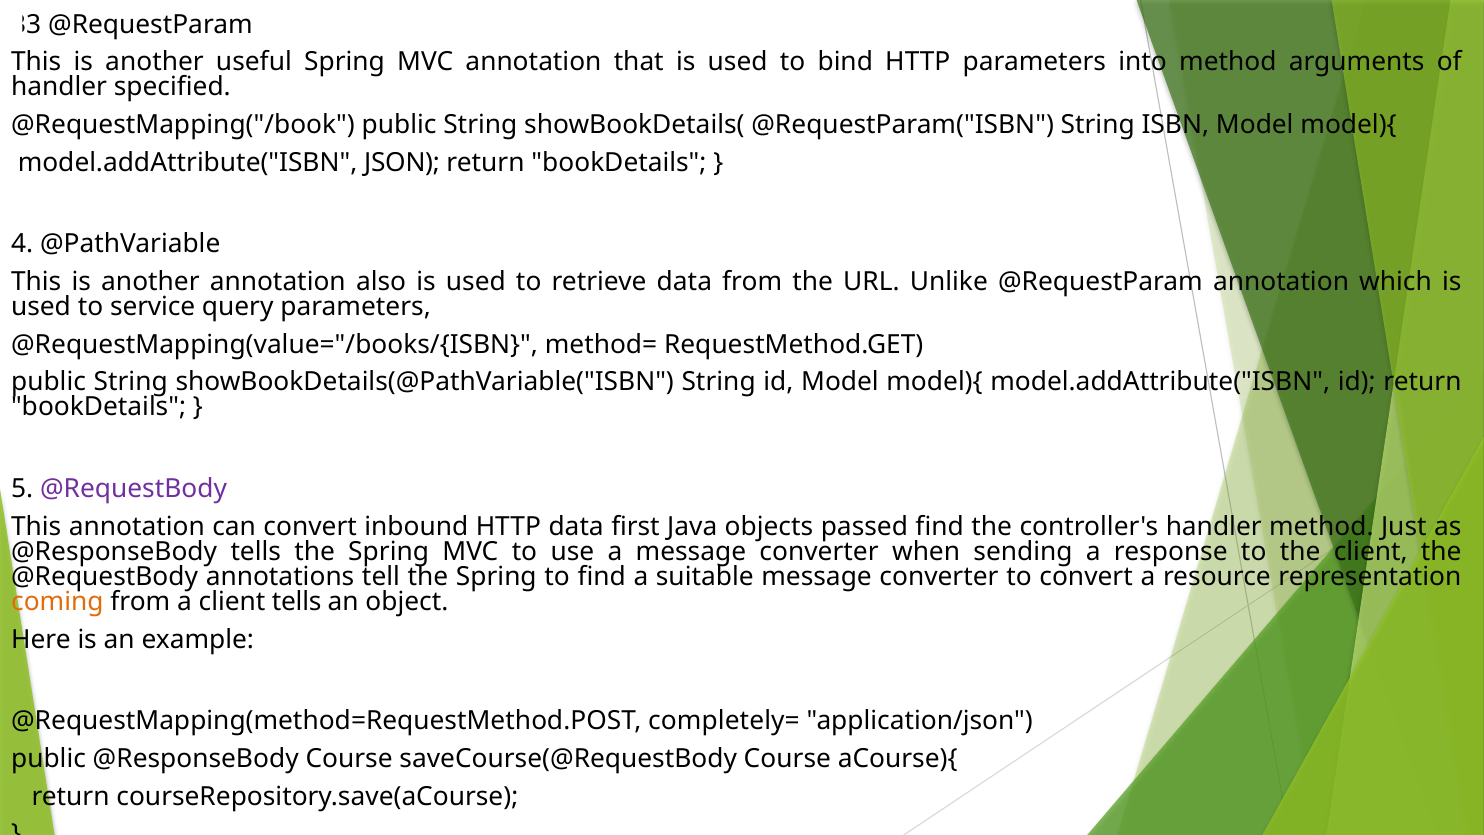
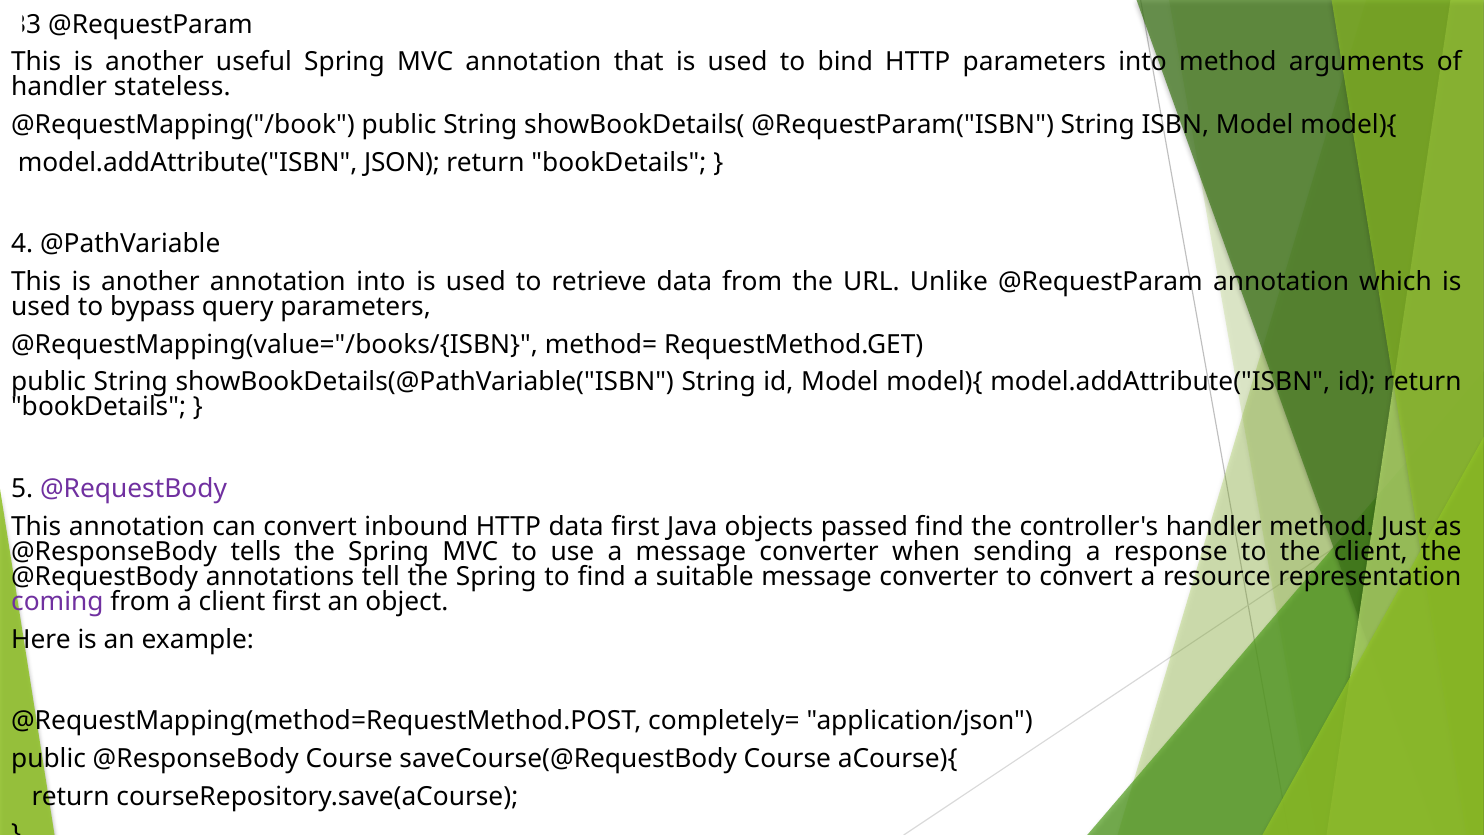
specified: specified -> stateless
annotation also: also -> into
service: service -> bypass
coming colour: orange -> purple
client tells: tells -> first
